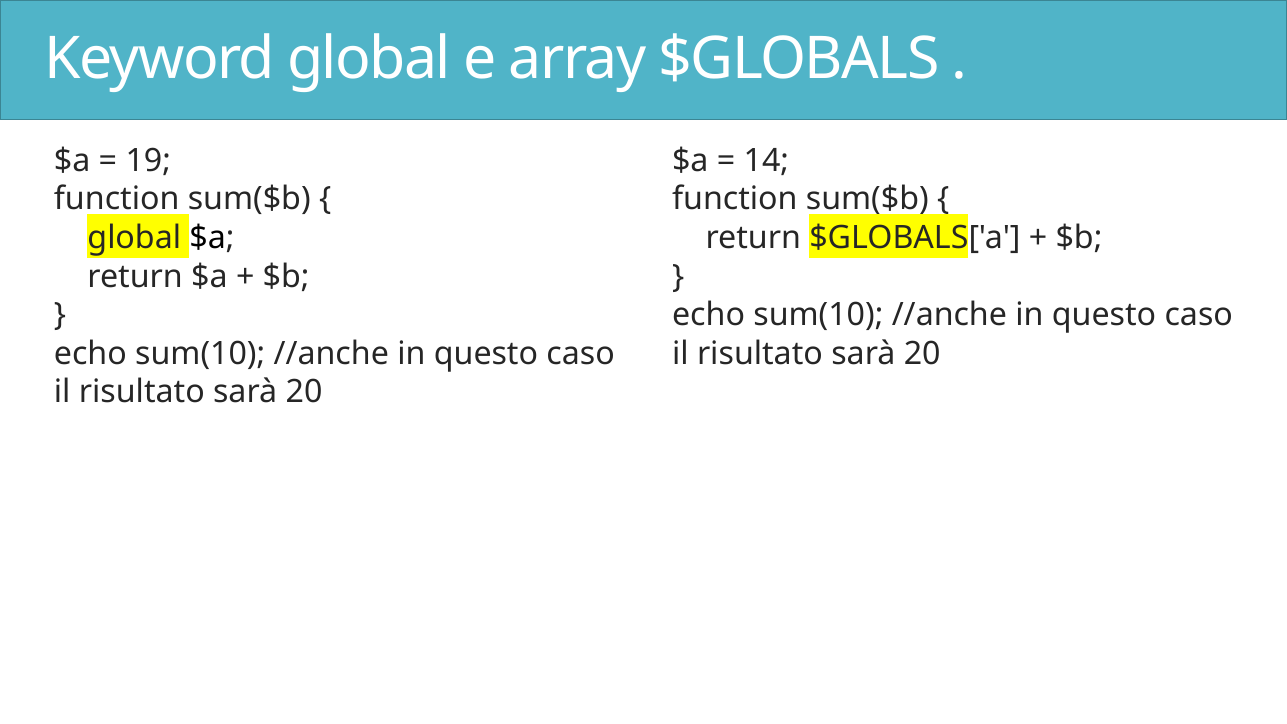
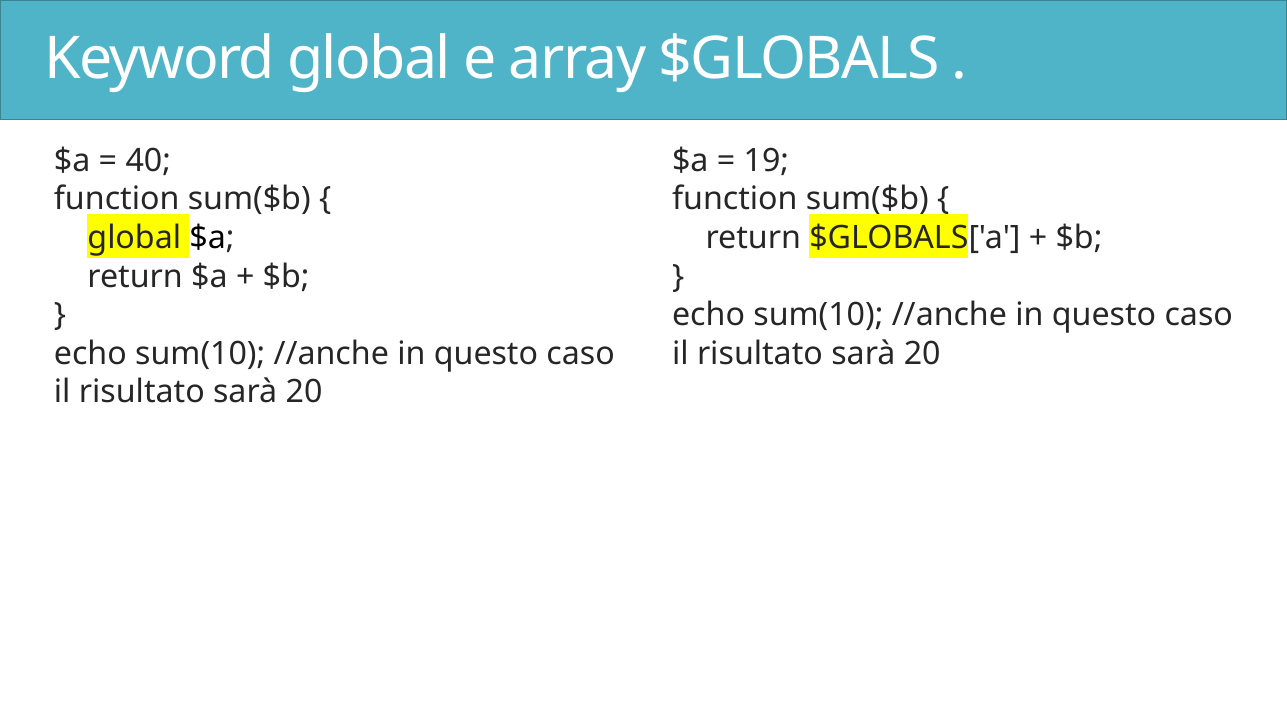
19: 19 -> 40
14: 14 -> 19
